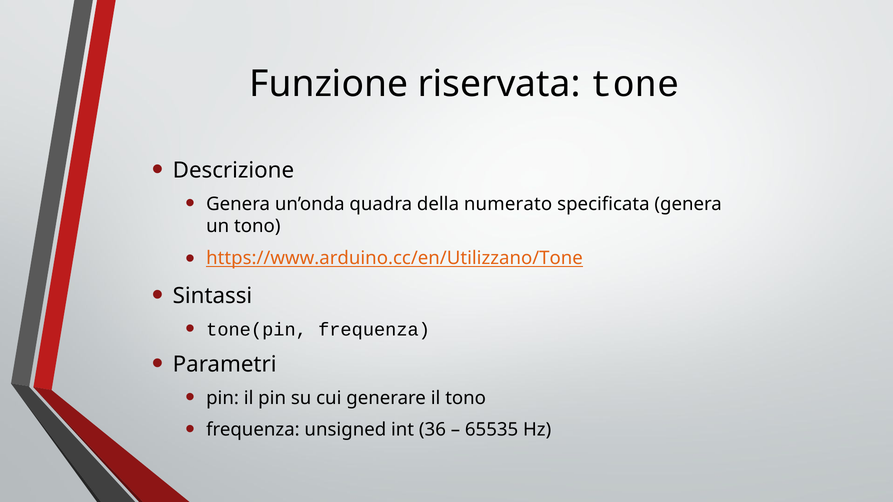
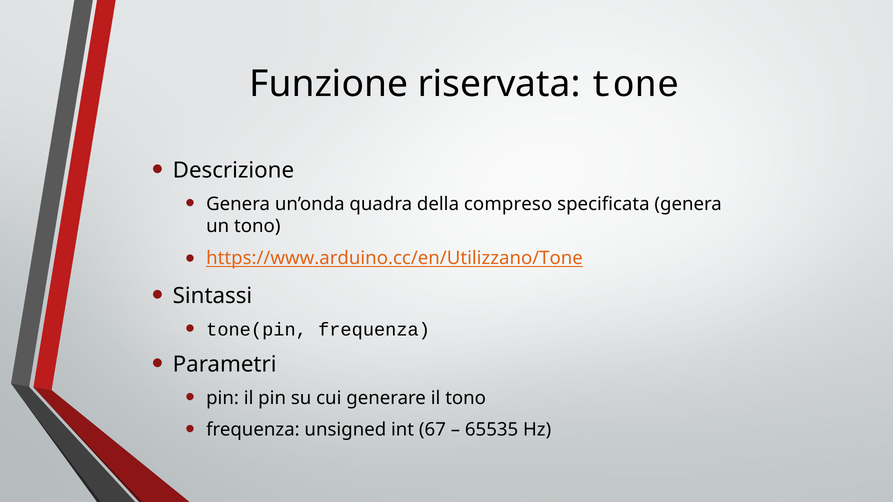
numerato: numerato -> compreso
36: 36 -> 67
